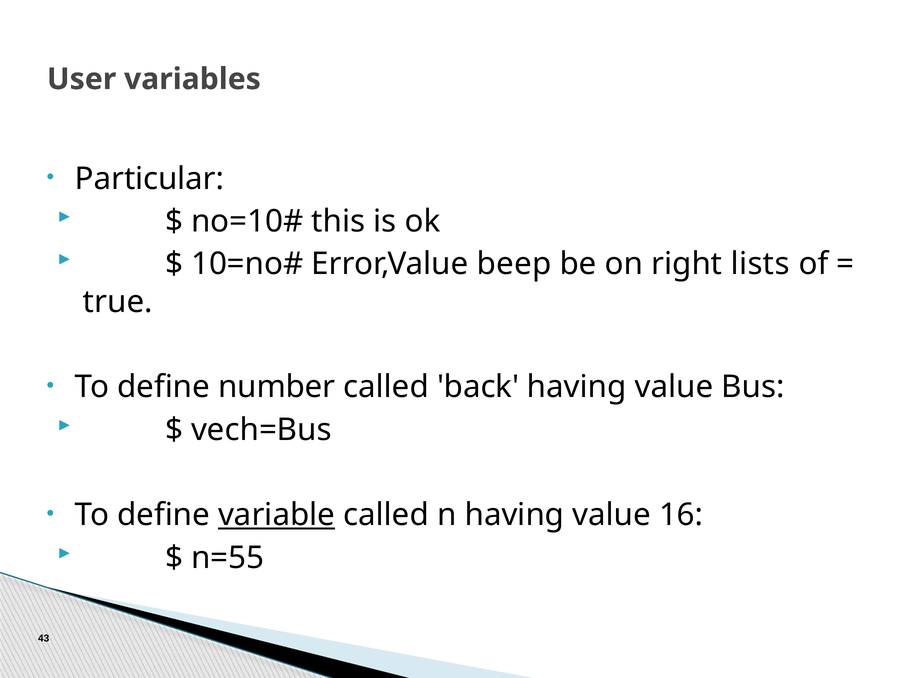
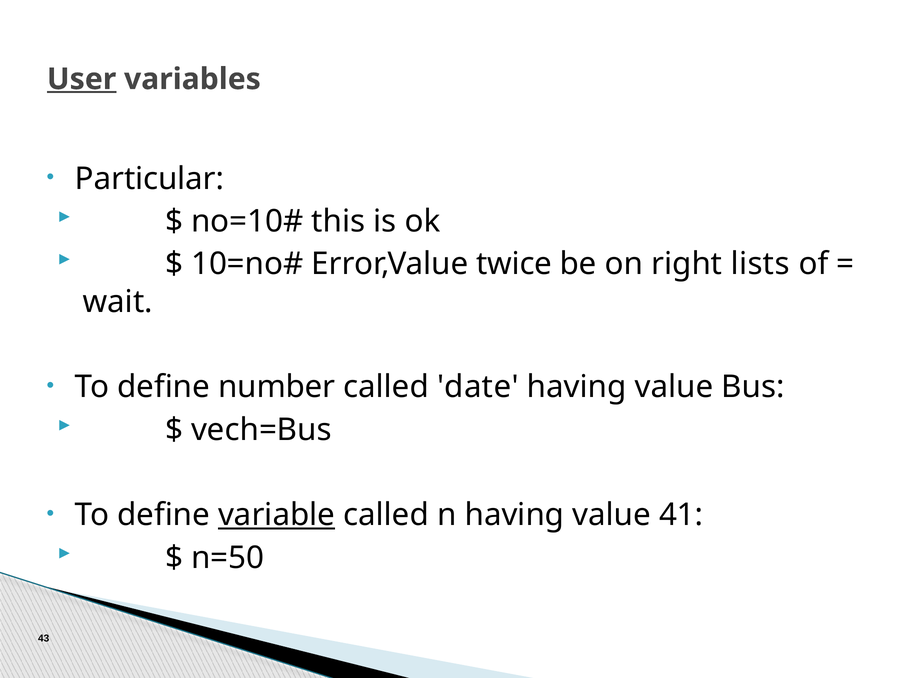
User underline: none -> present
beep: beep -> twice
true: true -> wait
back: back -> date
16: 16 -> 41
n=55: n=55 -> n=50
